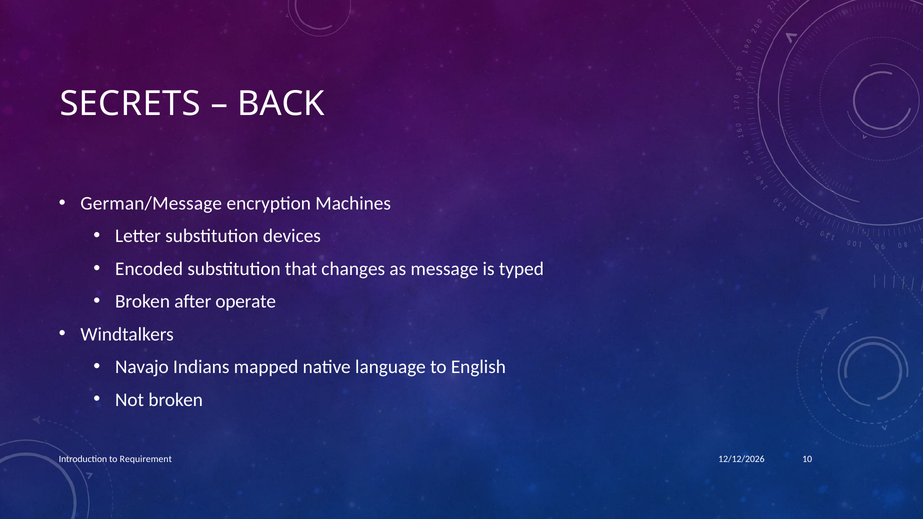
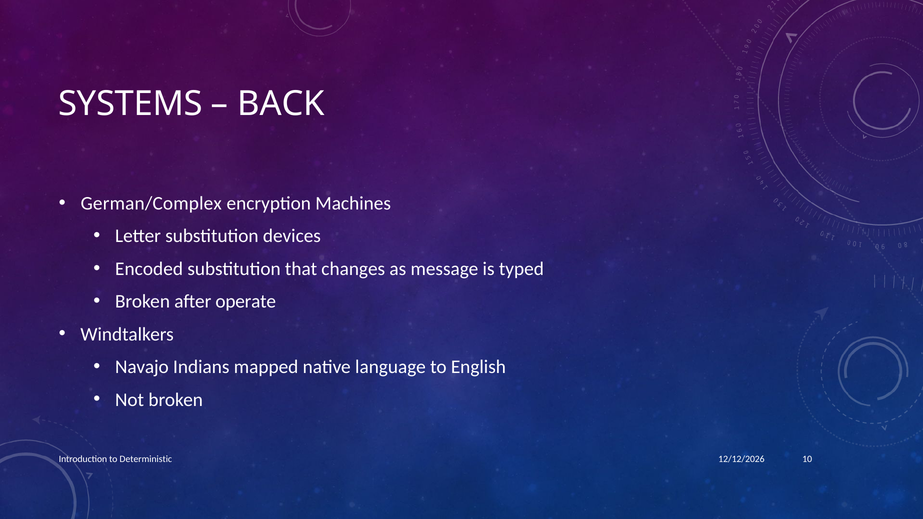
SECRETS: SECRETS -> SYSTEMS
German/Message: German/Message -> German/Complex
Requirement: Requirement -> Deterministic
